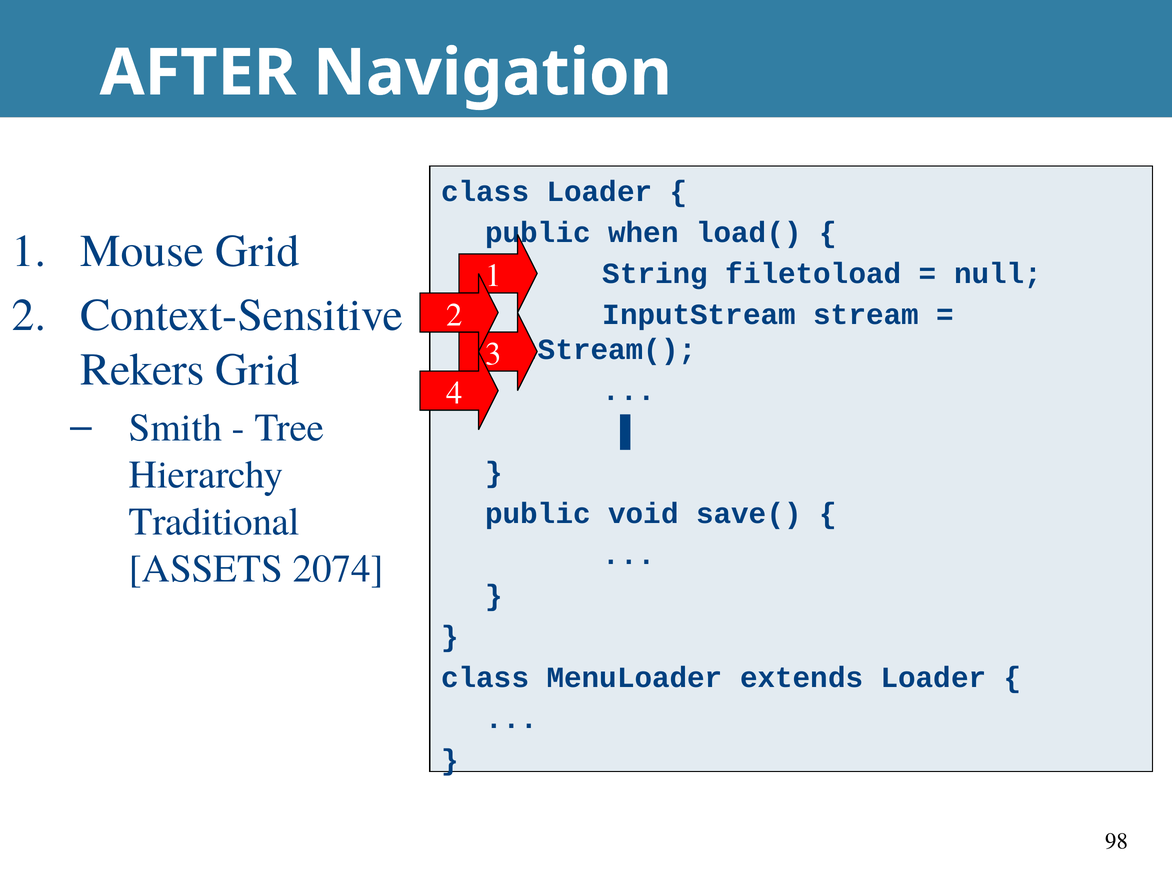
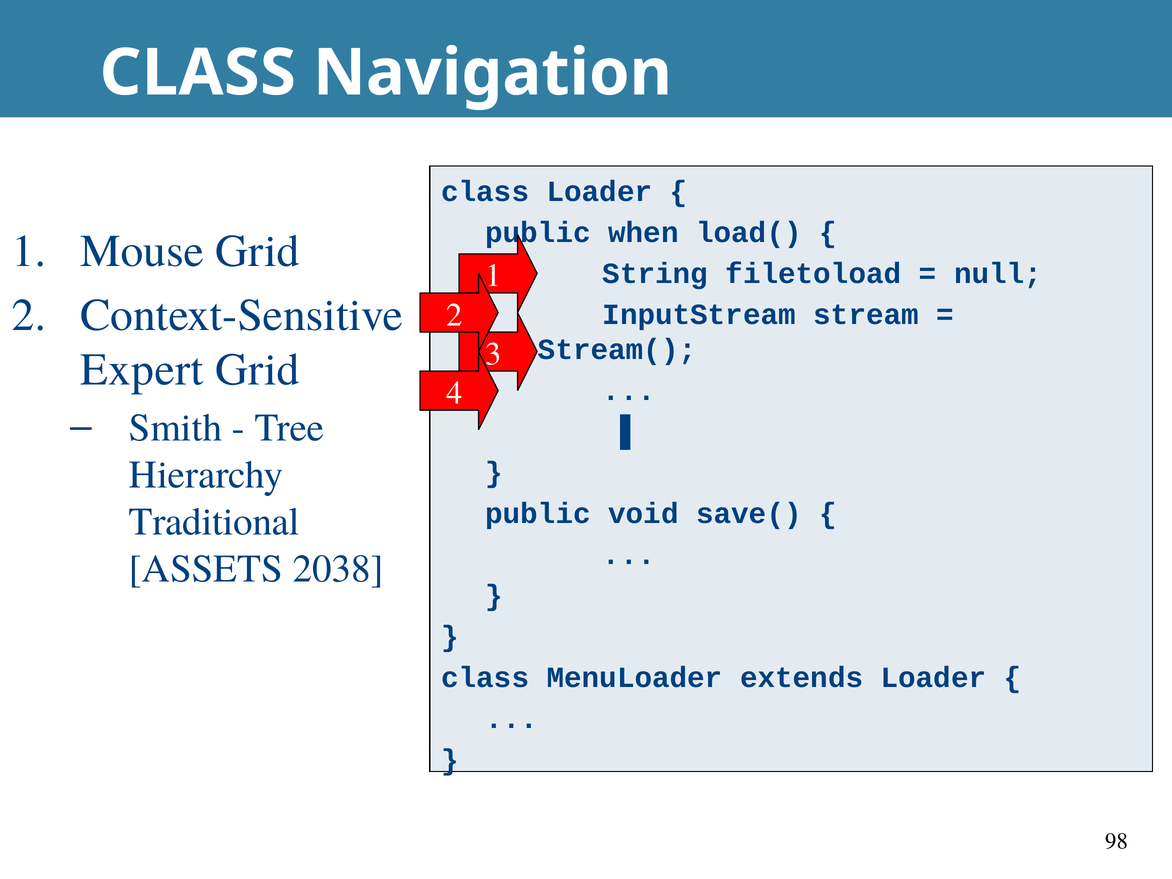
AFTER at (198, 73): AFTER -> CLASS
Rekers: Rekers -> Expert
2074: 2074 -> 2038
